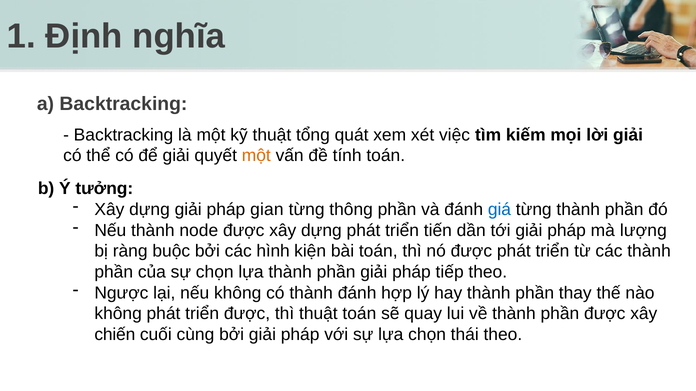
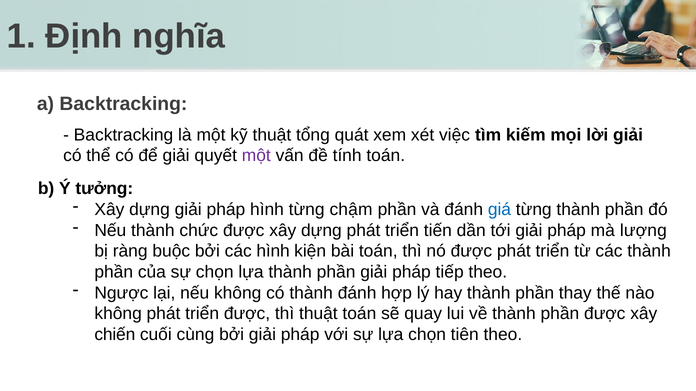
một at (256, 156) colour: orange -> purple
pháp gian: gian -> hình
thông: thông -> chậm
node: node -> chức
thái: thái -> tiên
